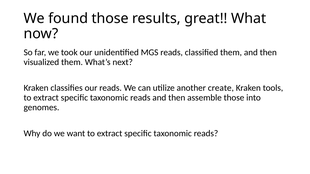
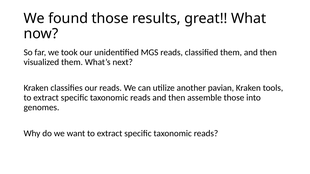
create: create -> pavian
